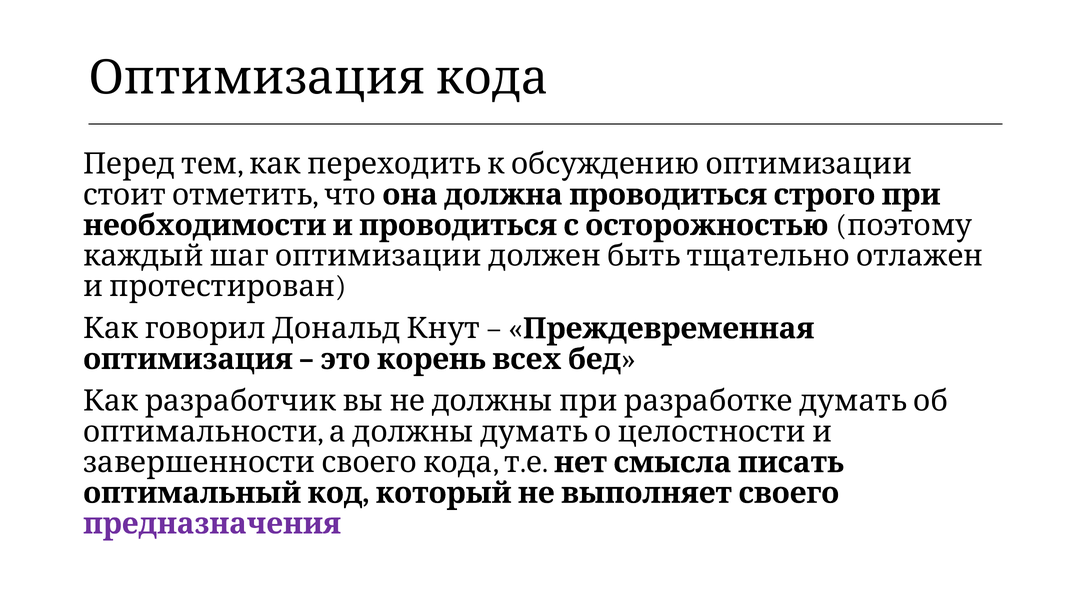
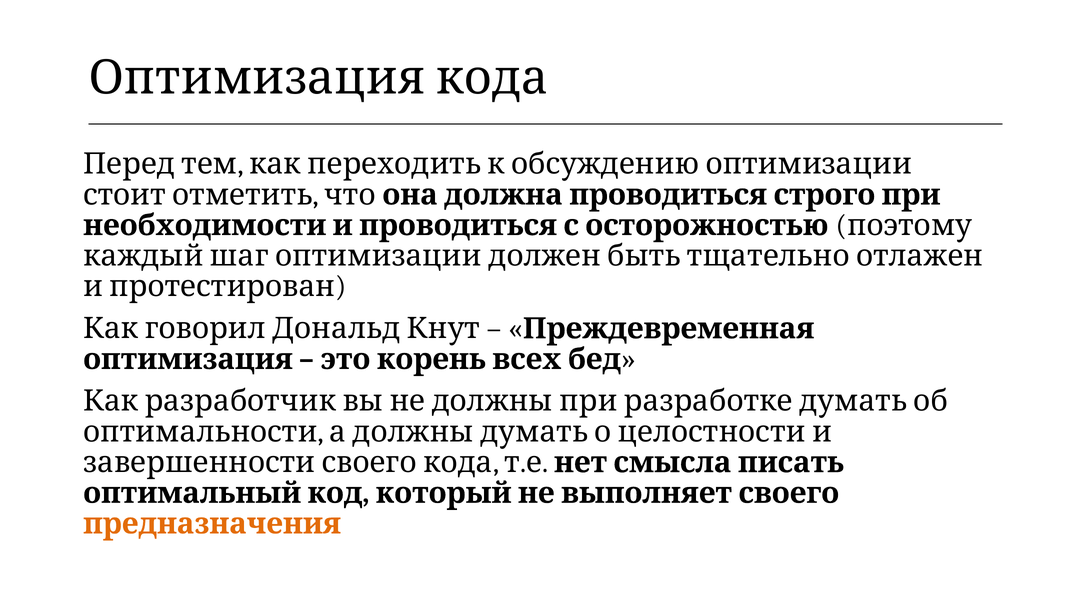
предназначения colour: purple -> orange
